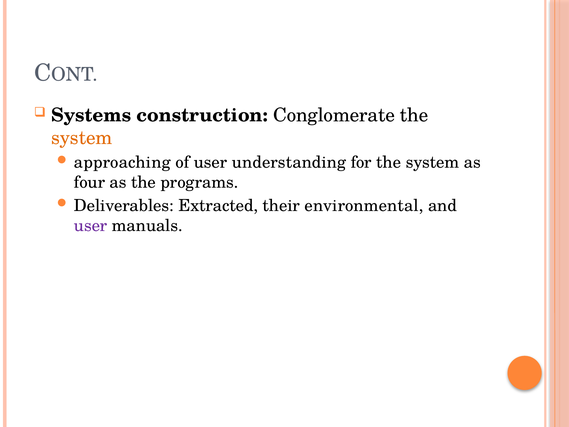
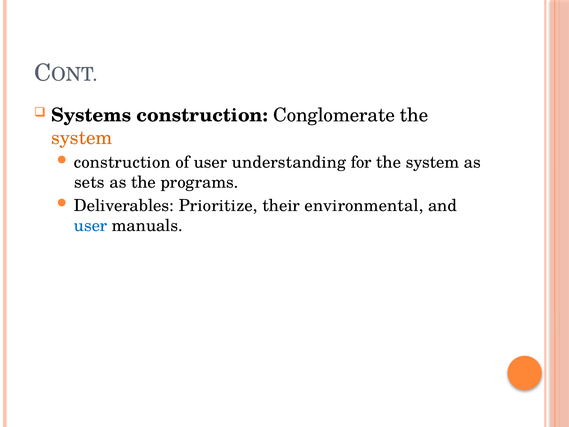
approaching at (122, 162): approaching -> construction
four: four -> sets
Extracted: Extracted -> Prioritize
user at (91, 225) colour: purple -> blue
